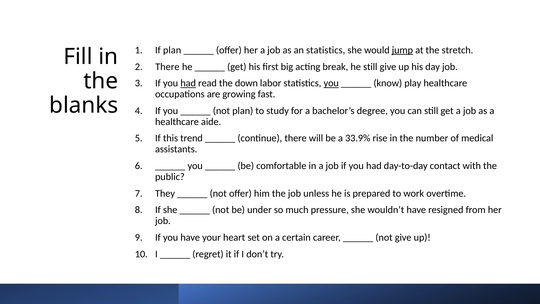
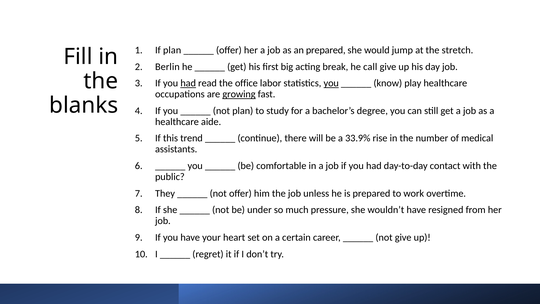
an statistics: statistics -> prepared
jump underline: present -> none
There at (167, 67): There -> Berlin
he still: still -> call
down: down -> office
growing underline: none -> present
